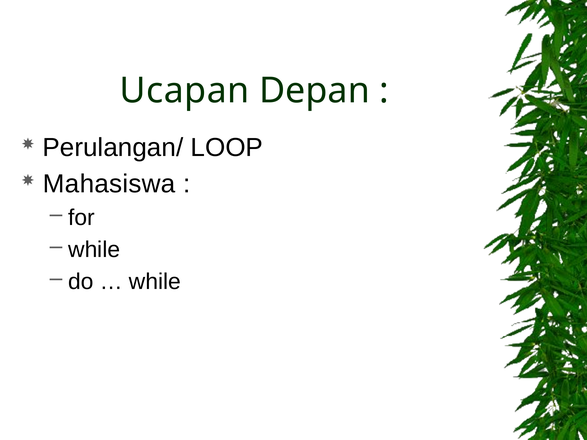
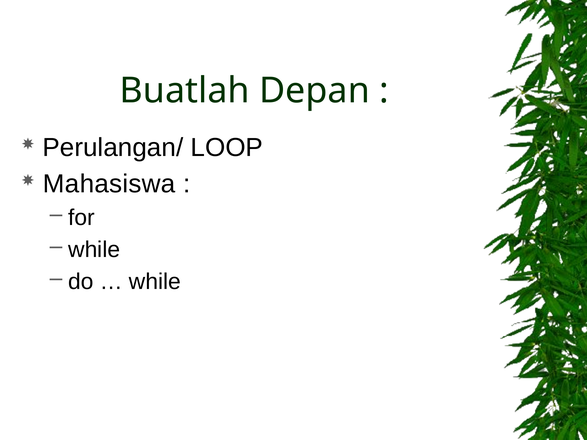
Ucapan: Ucapan -> Buatlah
